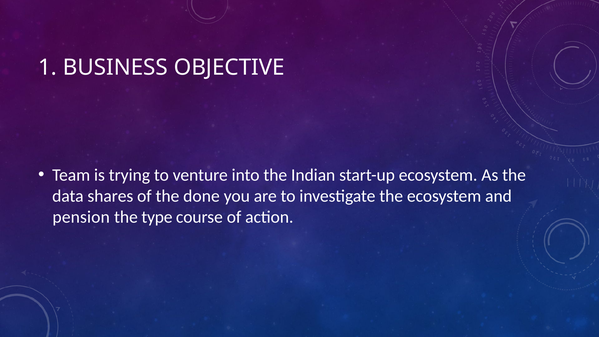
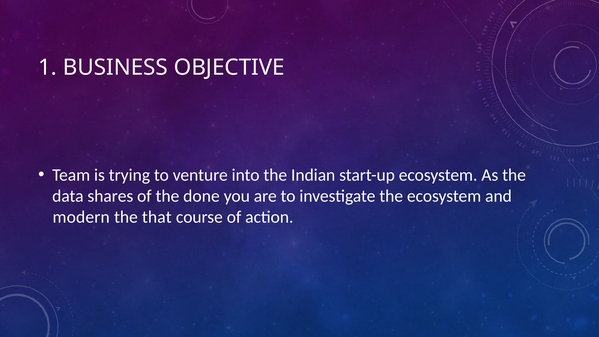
pension: pension -> modern
type: type -> that
